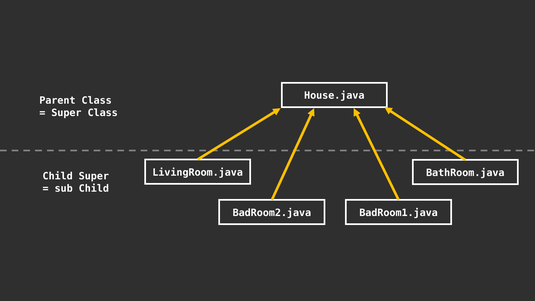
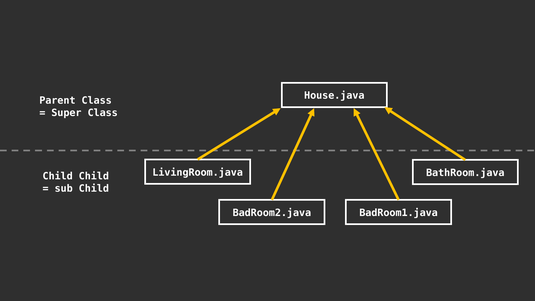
Child Super: Super -> Child
